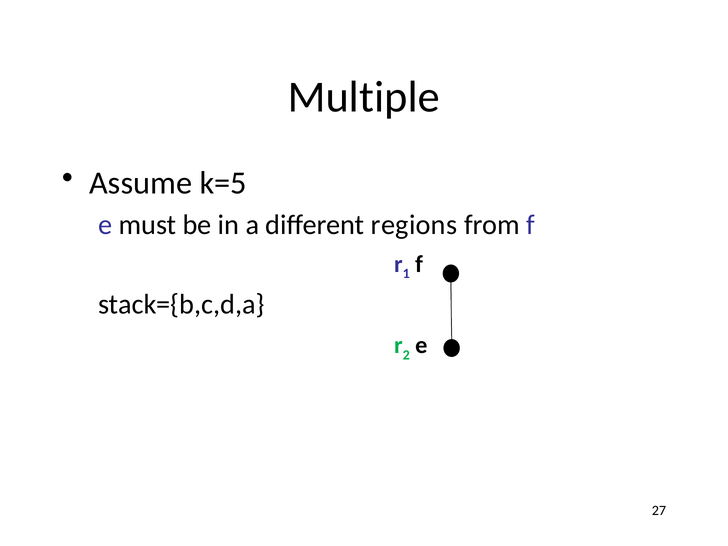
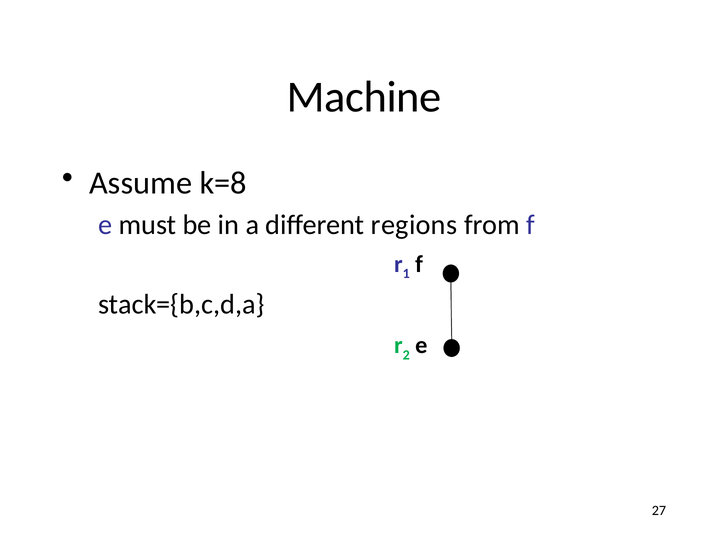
Multiple: Multiple -> Machine
k=5: k=5 -> k=8
